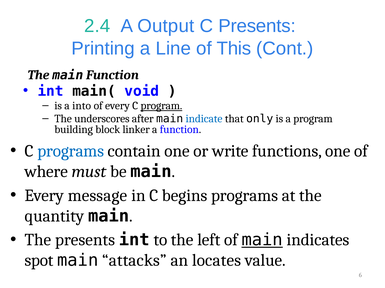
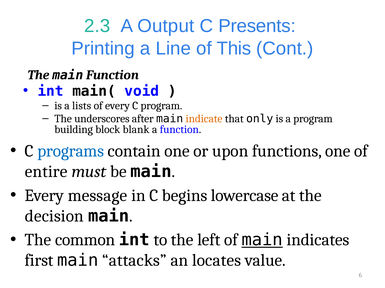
2.4: 2.4 -> 2.3
into: into -> lists
program at (161, 106) underline: present -> none
indicate colour: blue -> orange
linker: linker -> blank
write: write -> upon
where: where -> entire
begins programs: programs -> lowercase
quantity: quantity -> decision
The presents: presents -> common
spot: spot -> first
